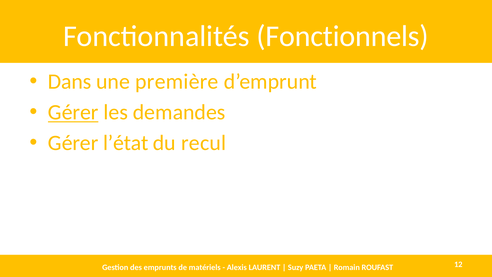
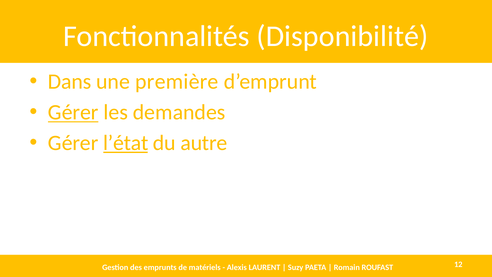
Fonctionnels: Fonctionnels -> Disponibilité
l’état underline: none -> present
recul: recul -> autre
